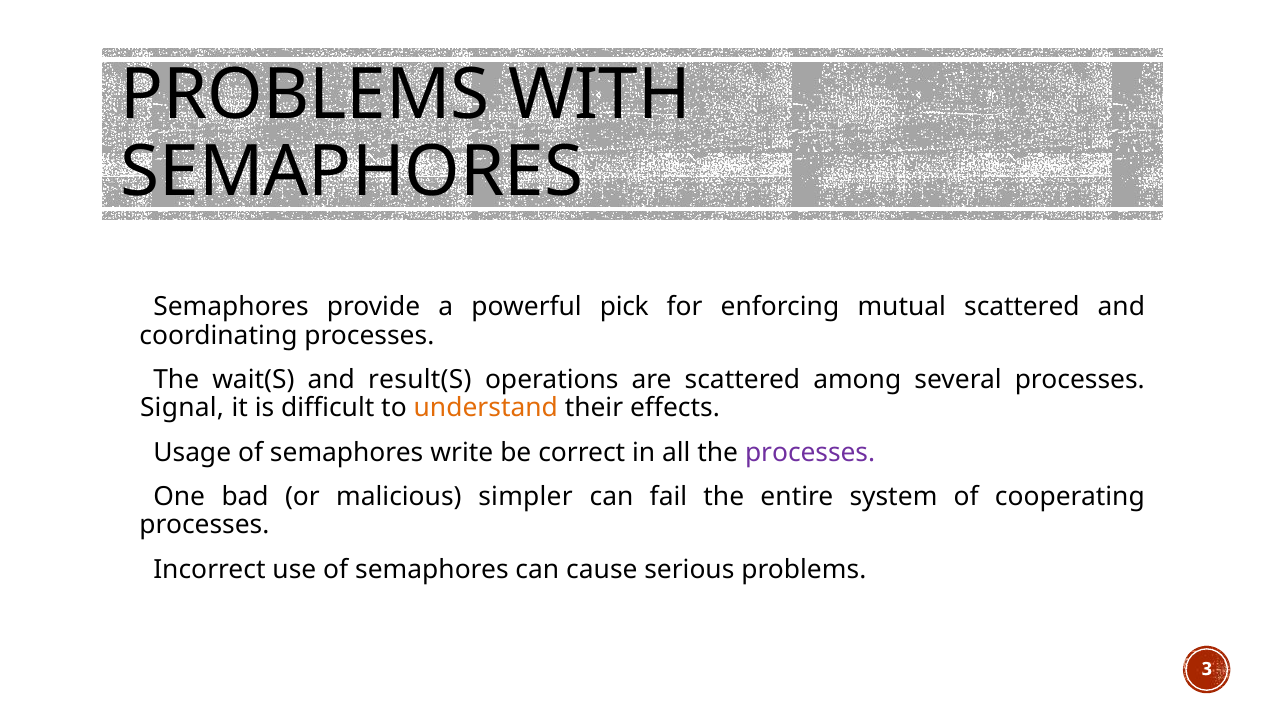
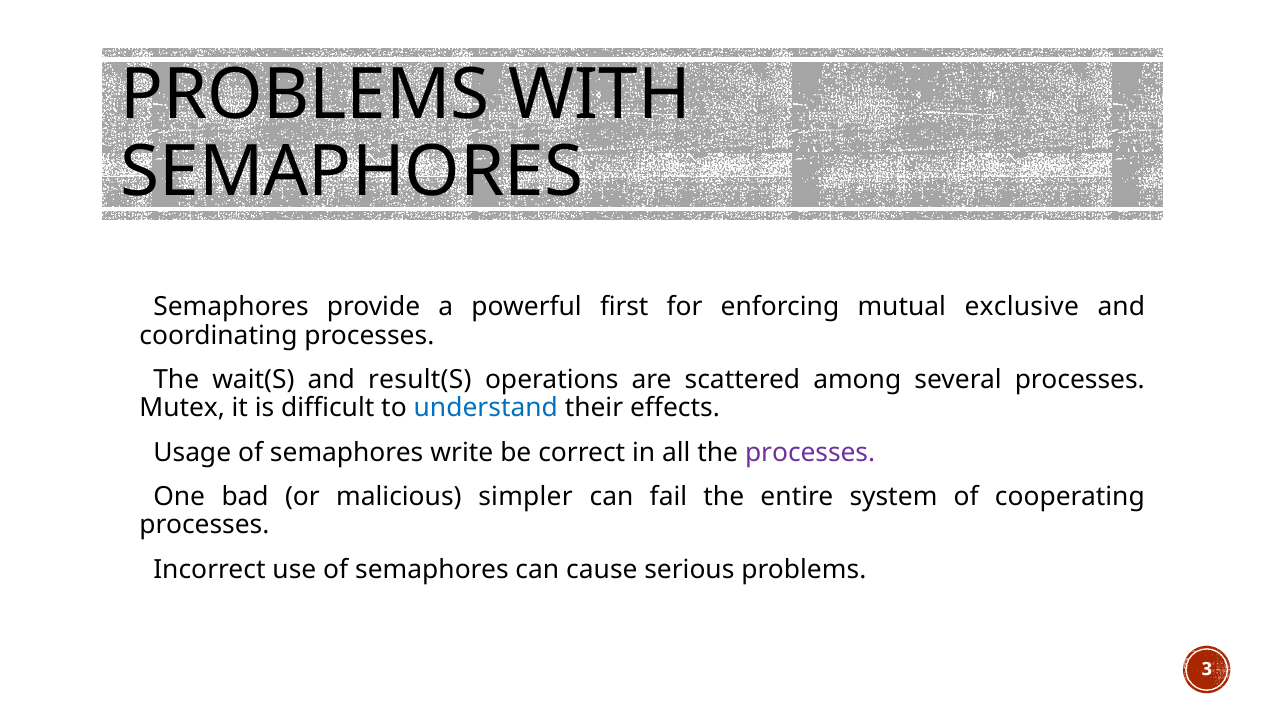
pick: pick -> first
mutual scattered: scattered -> exclusive
Signal: Signal -> Mutex
understand colour: orange -> blue
